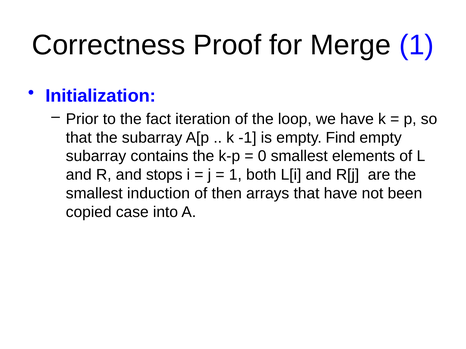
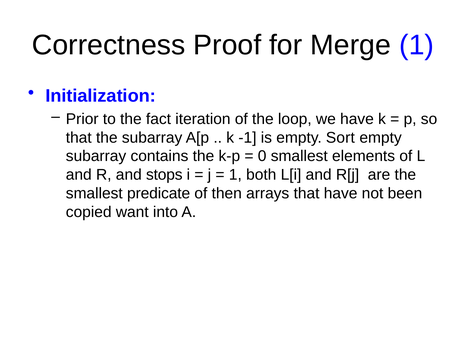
Find: Find -> Sort
induction: induction -> predicate
case: case -> want
